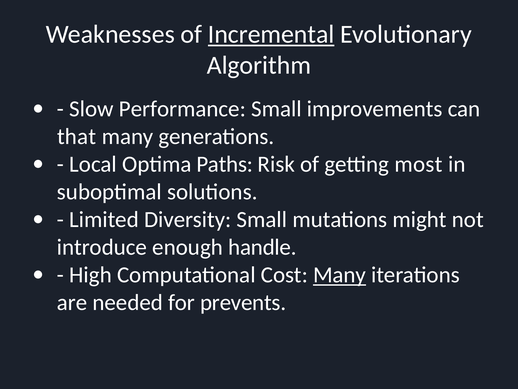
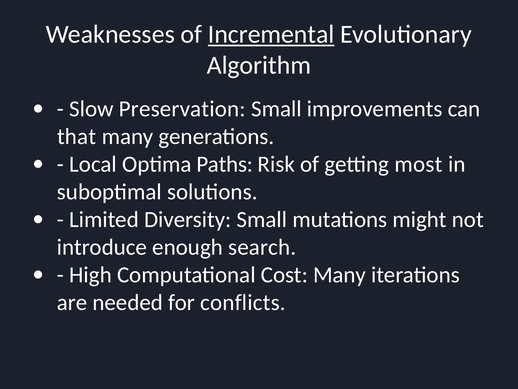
Performance: Performance -> Preservation
handle: handle -> search
Many at (340, 275) underline: present -> none
prevents: prevents -> conflicts
